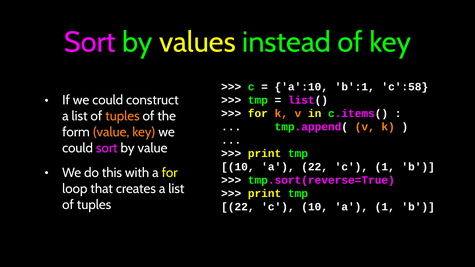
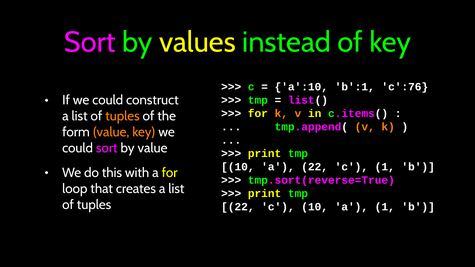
c':58: c':58 -> c':76
